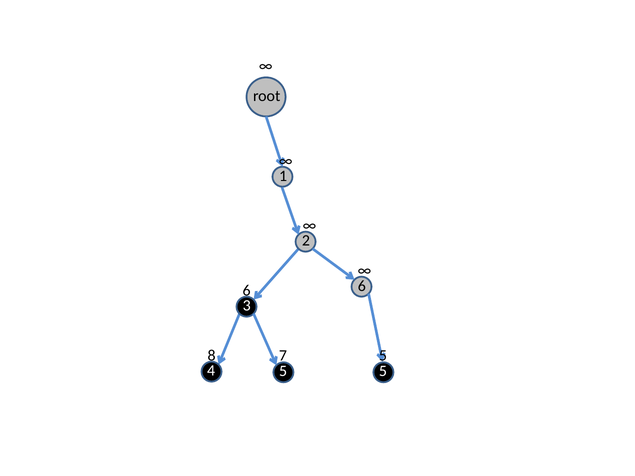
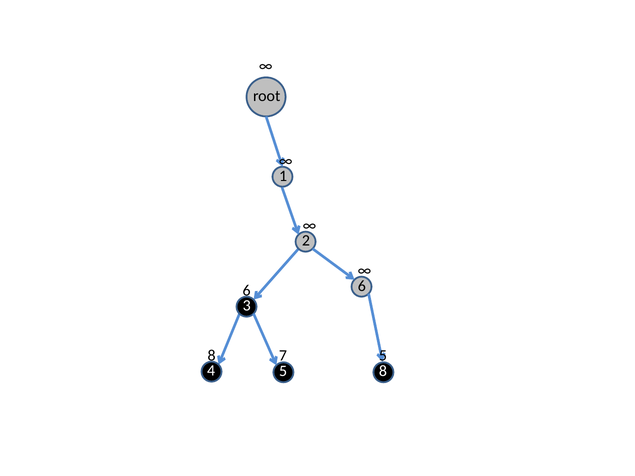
4 5: 5 -> 8
